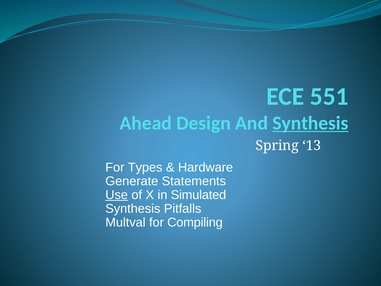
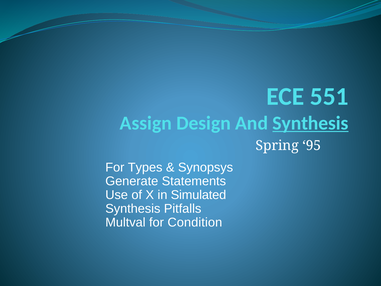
Ahead: Ahead -> Assign
13: 13 -> 95
Hardware: Hardware -> Synopsys
Use underline: present -> none
Compiling: Compiling -> Condition
